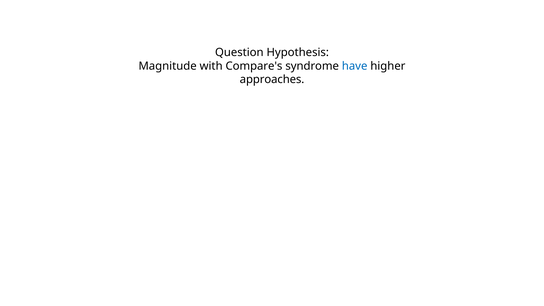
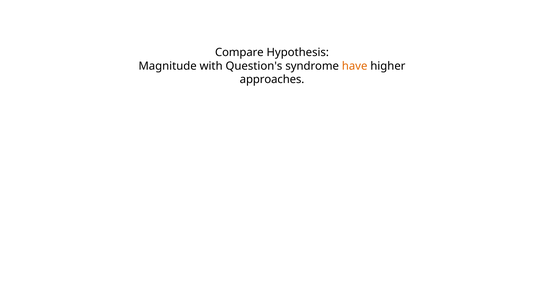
Question: Question -> Compare
Compare's: Compare's -> Question's
have colour: blue -> orange
